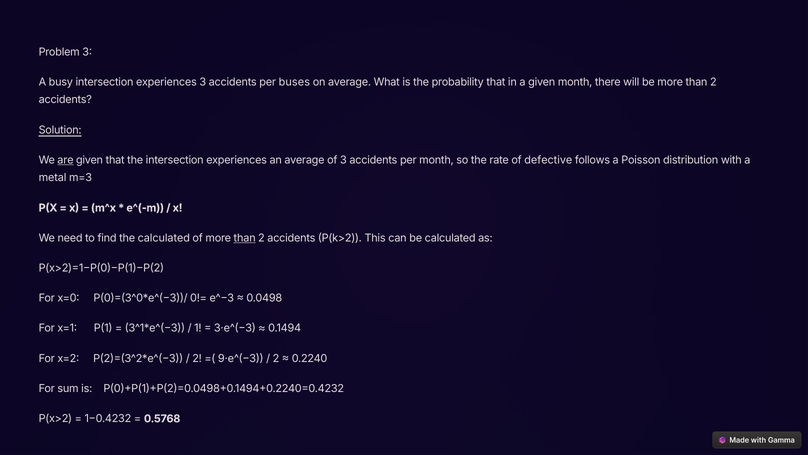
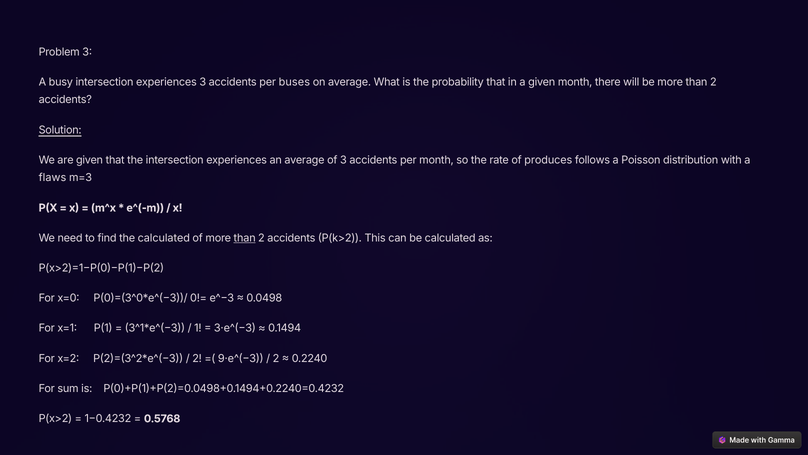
are underline: present -> none
defective: defective -> produces
metal: metal -> flaws
